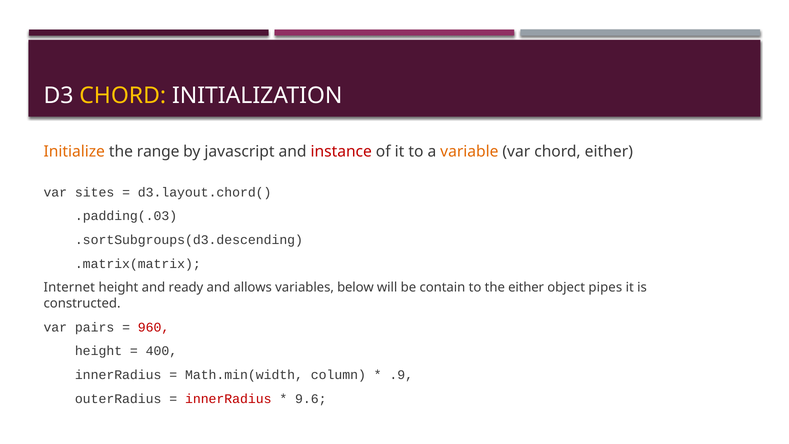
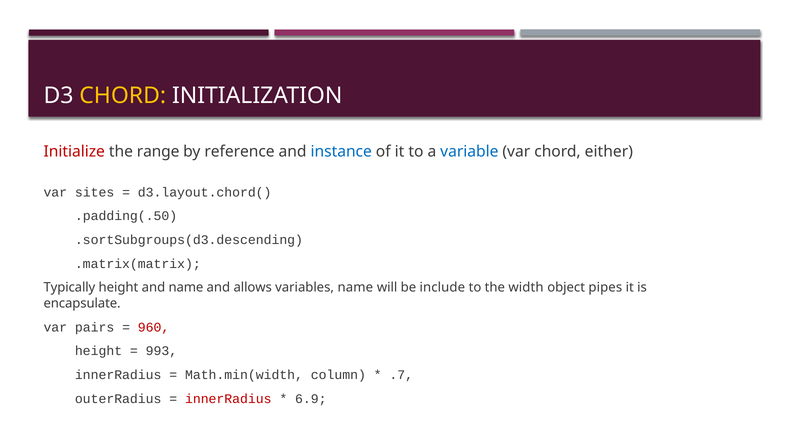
Initialize colour: orange -> red
javascript: javascript -> reference
instance colour: red -> blue
variable colour: orange -> blue
.padding(.03: .padding(.03 -> .padding(.50
Internet: Internet -> Typically
and ready: ready -> name
variables below: below -> name
contain: contain -> include
the either: either -> width
constructed: constructed -> encapsulate
400: 400 -> 993
.9: .9 -> .7
9.6: 9.6 -> 6.9
